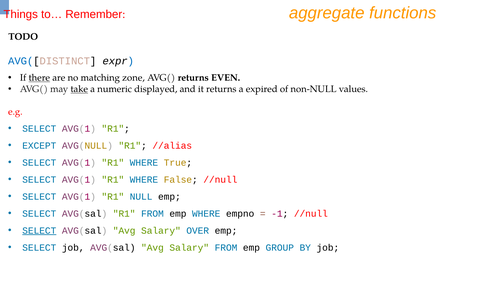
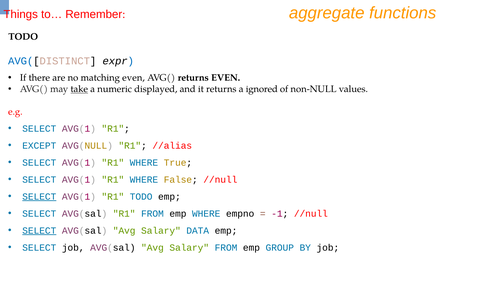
there underline: present -> none
matching zone: zone -> even
expired: expired -> ignored
SELECT at (39, 197) underline: none -> present
R1 NULL: NULL -> TODO
OVER: OVER -> DATA
